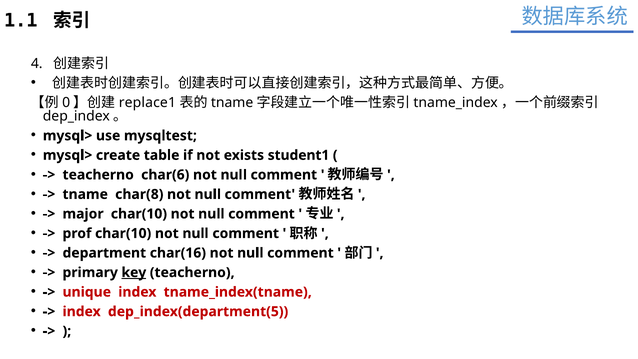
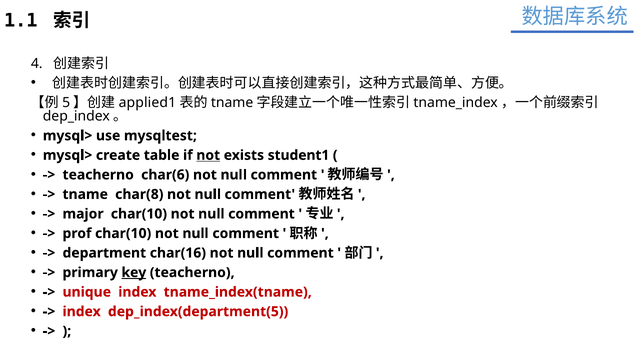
0: 0 -> 5
replace1: replace1 -> applied1
not at (208, 155) underline: none -> present
